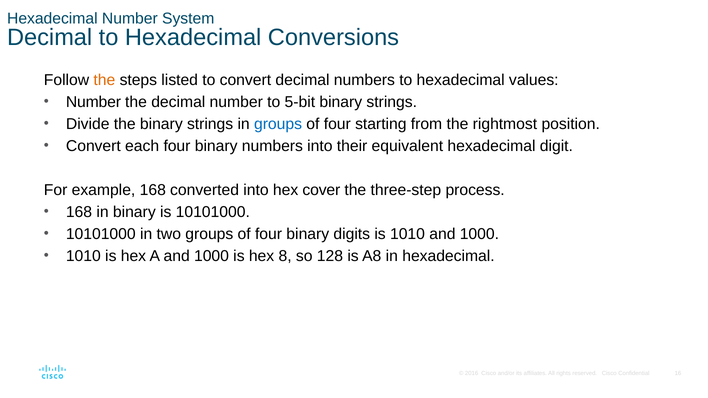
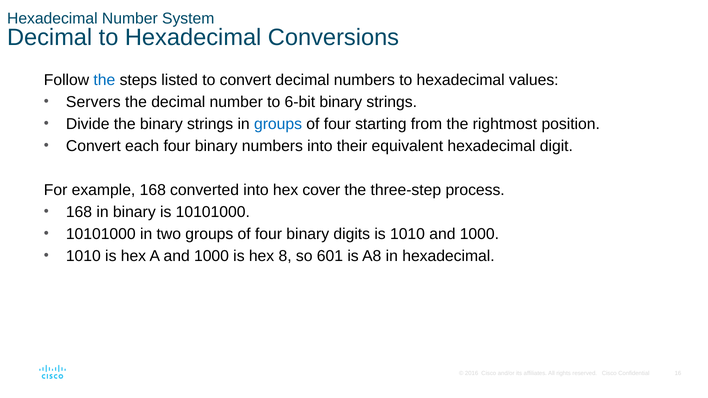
the at (104, 80) colour: orange -> blue
Number at (93, 102): Number -> Servers
5-bit: 5-bit -> 6-bit
128: 128 -> 601
